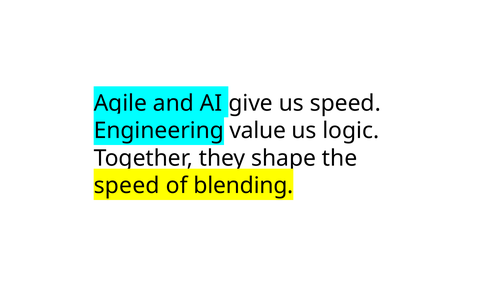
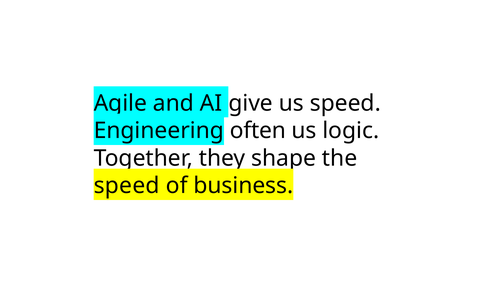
value: value -> often
blending: blending -> business
